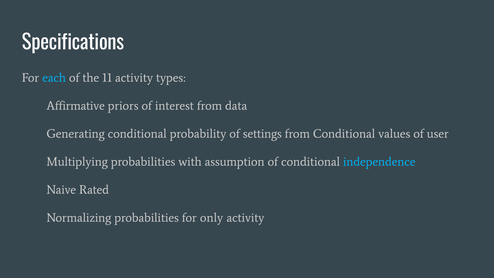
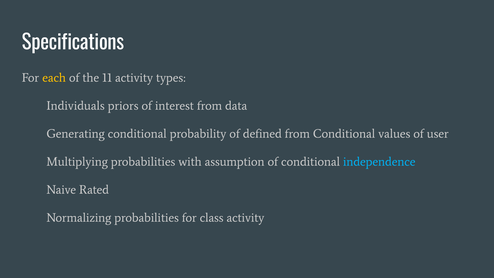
each colour: light blue -> yellow
Affirmative: Affirmative -> Individuals
settings: settings -> defined
only: only -> class
